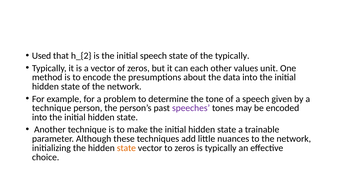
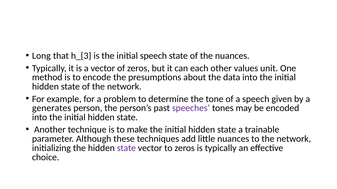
Used: Used -> Long
h_{2: h_{2 -> h_{3
the typically: typically -> nuances
technique at (52, 108): technique -> generates
state at (126, 148) colour: orange -> purple
